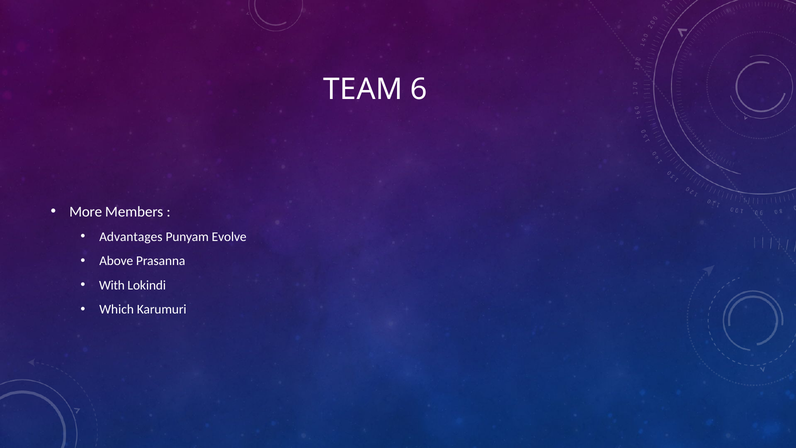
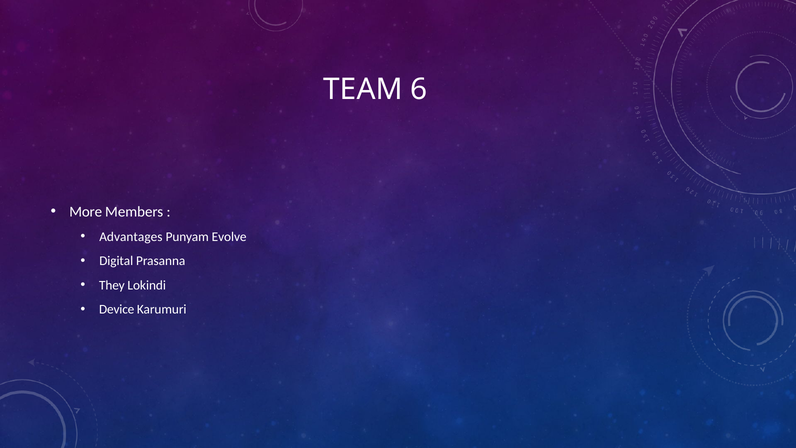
Above: Above -> Digital
With: With -> They
Which: Which -> Device
